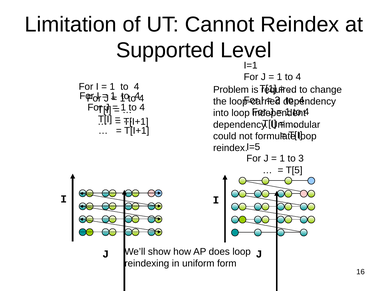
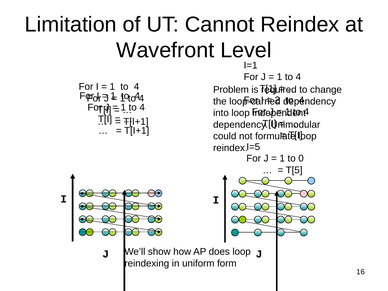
Supported: Supported -> Wavefront
3: 3 -> 0
